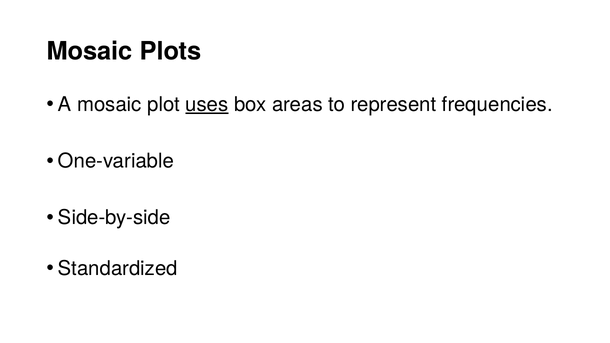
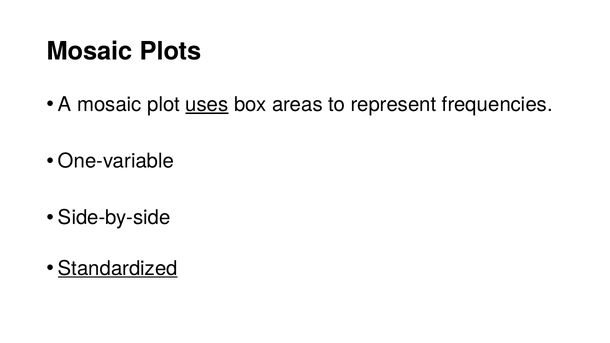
Standardized underline: none -> present
